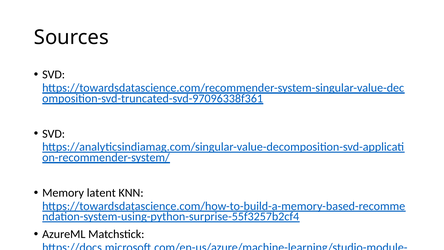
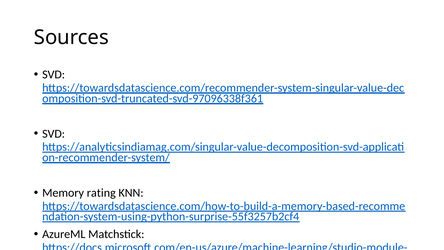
latent: latent -> rating
